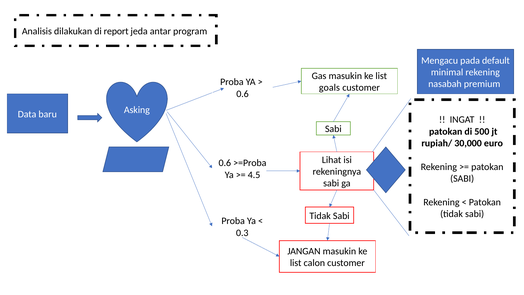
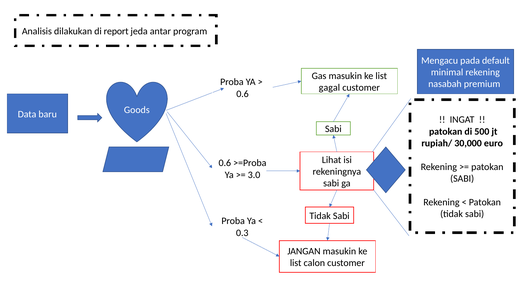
goals: goals -> gagal
Asking: Asking -> Goods
4.5: 4.5 -> 3.0
